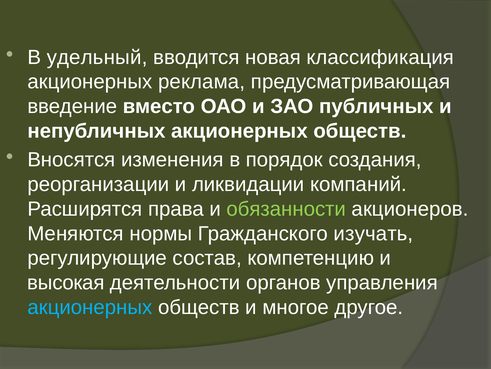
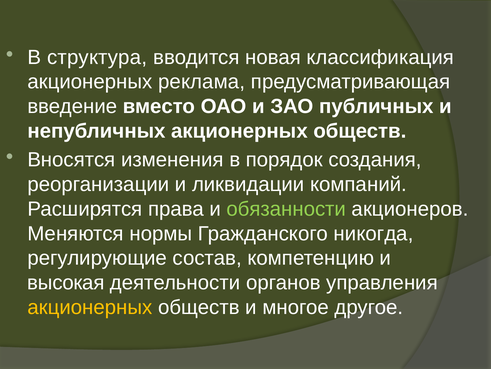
удельный: удельный -> структура
изучать: изучать -> никогда
акционерных at (90, 307) colour: light blue -> yellow
